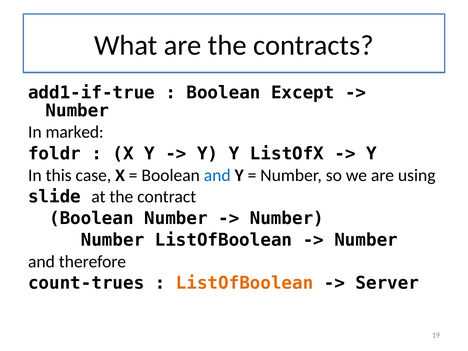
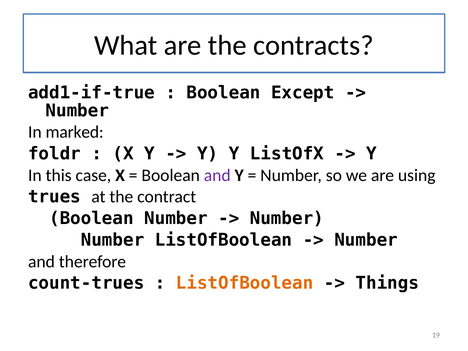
and at (217, 175) colour: blue -> purple
slide: slide -> trues
Server: Server -> Things
